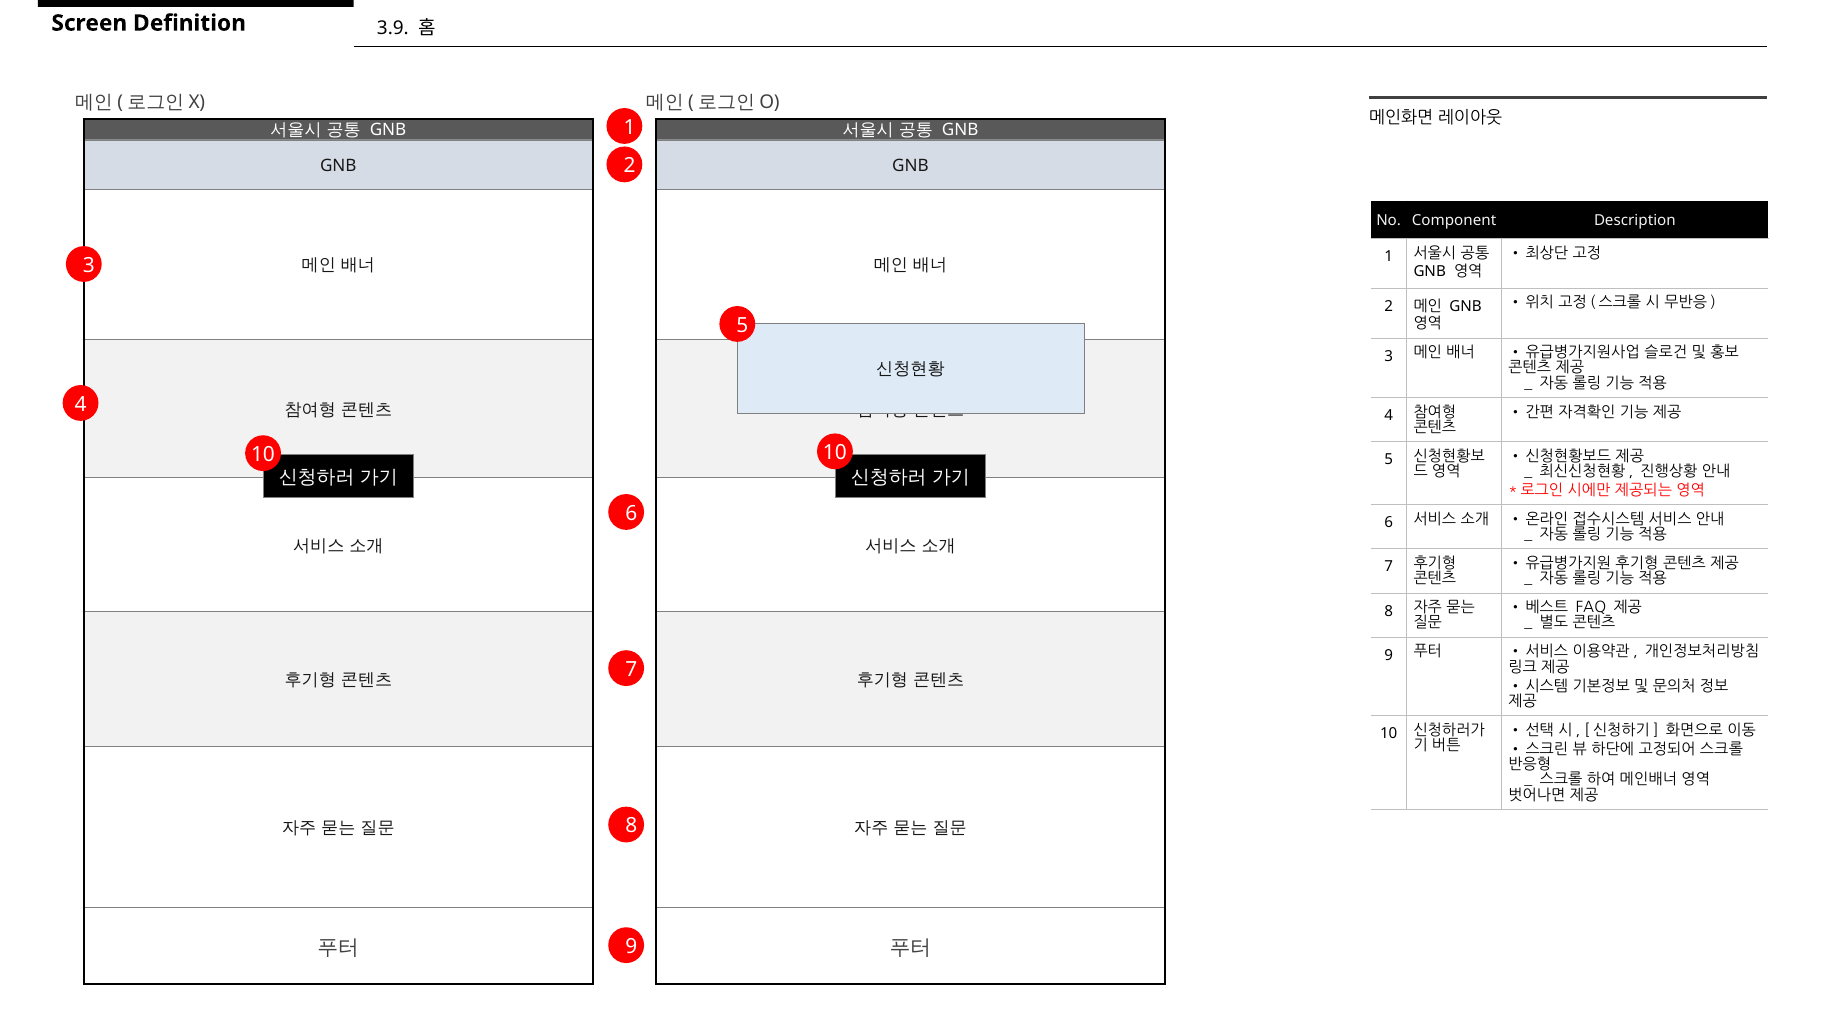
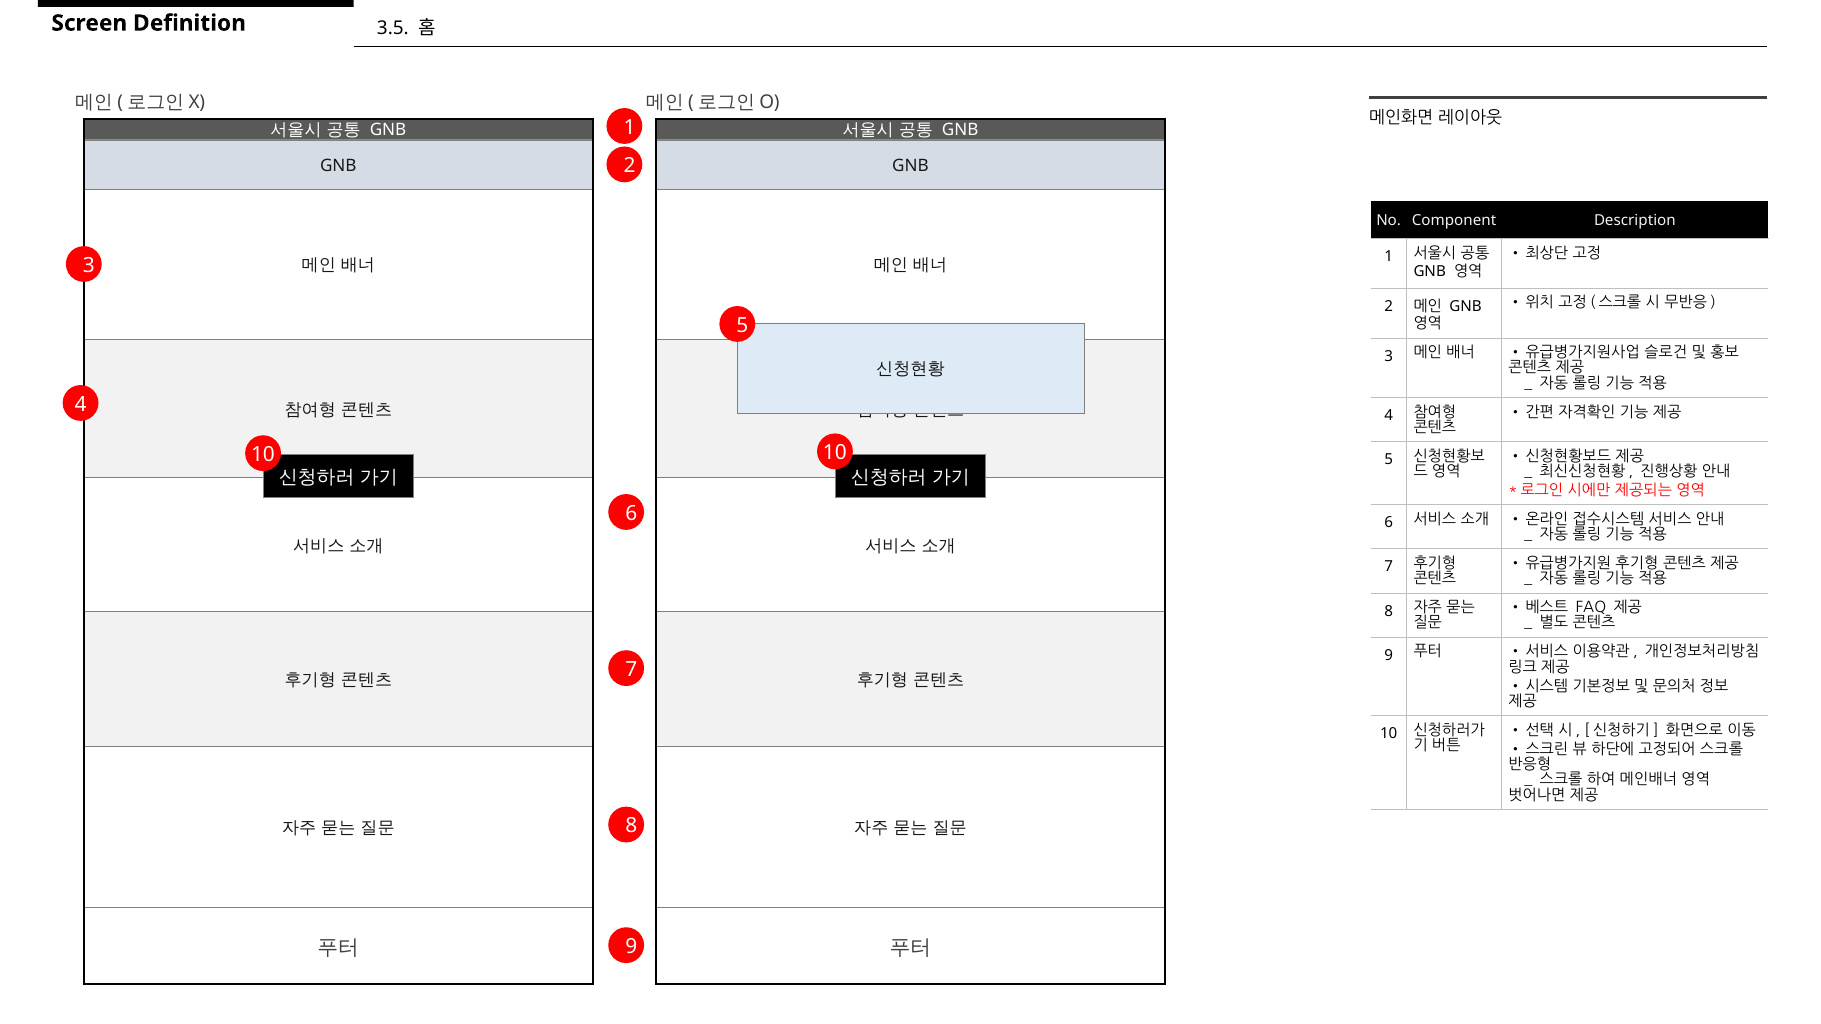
3.9: 3.9 -> 3.5
